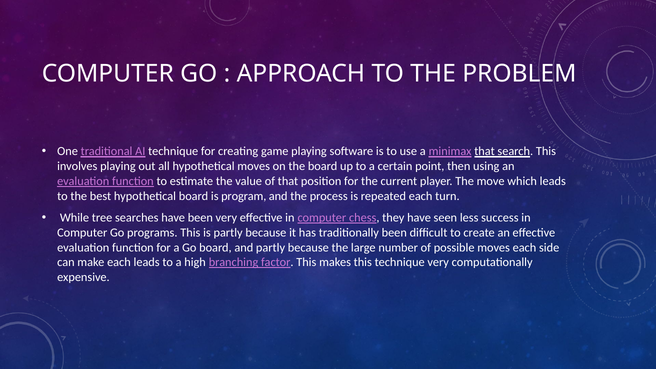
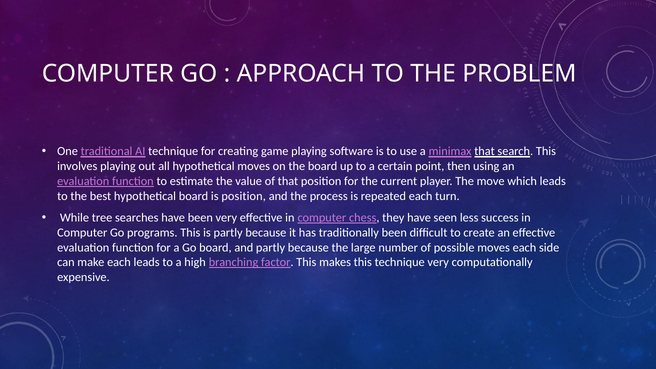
is program: program -> position
